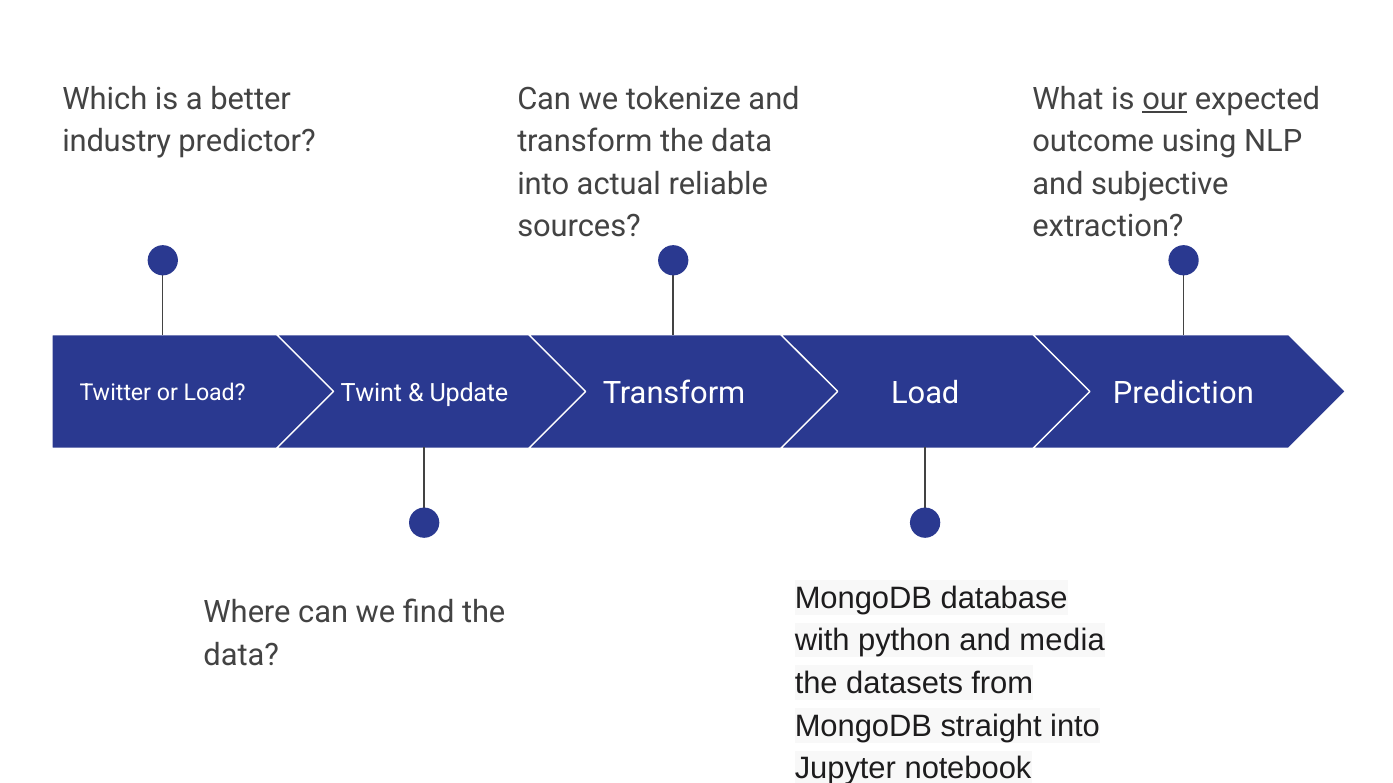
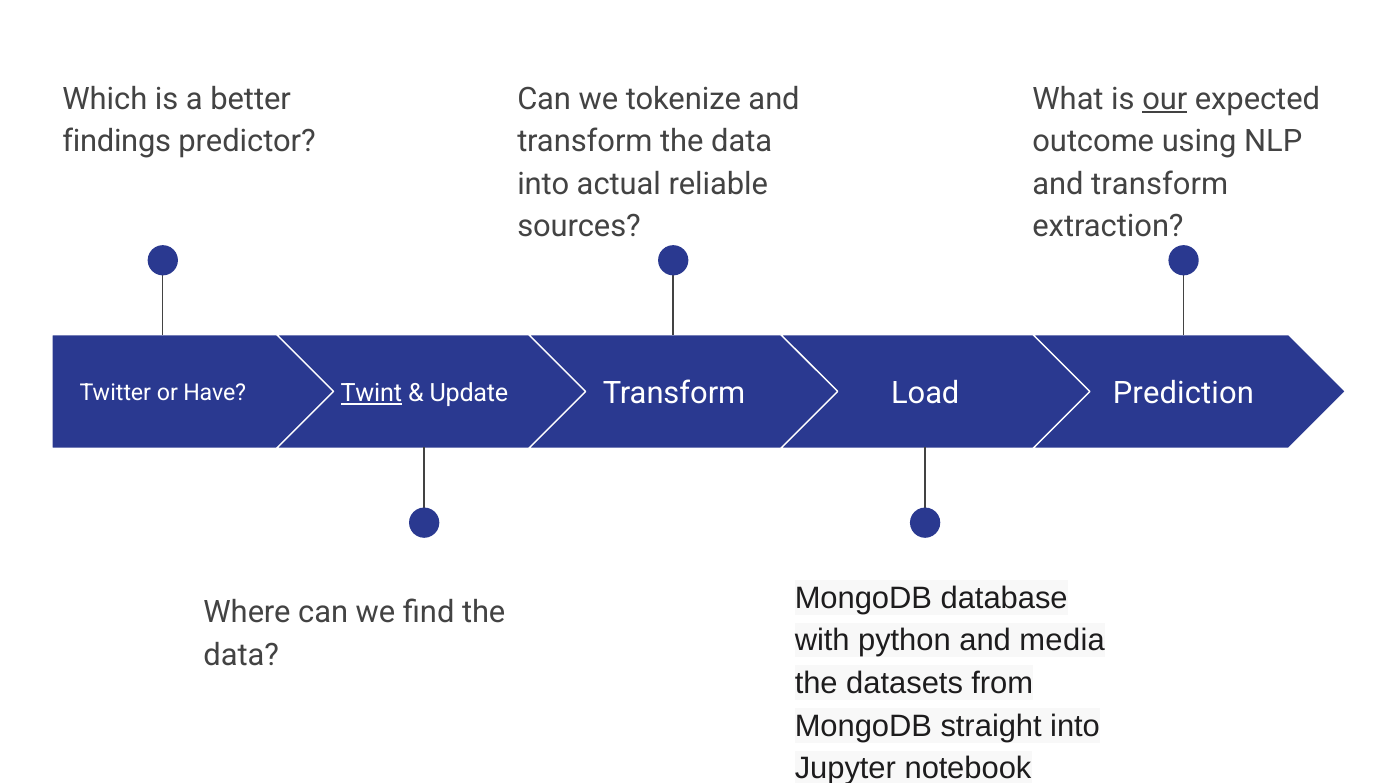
industry: industry -> findings
subjective at (1160, 184): subjective -> transform
Twint underline: none -> present
or Load: Load -> Have
